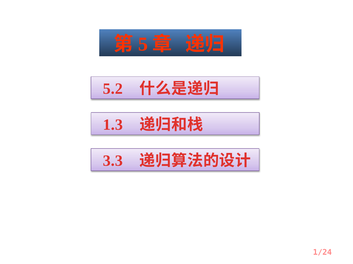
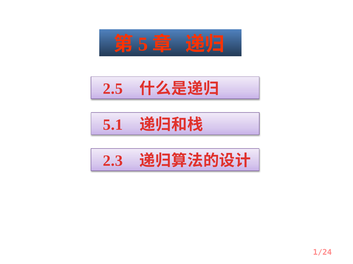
5.2: 5.2 -> 2.5
1.3: 1.3 -> 5.1
3.3: 3.3 -> 2.3
